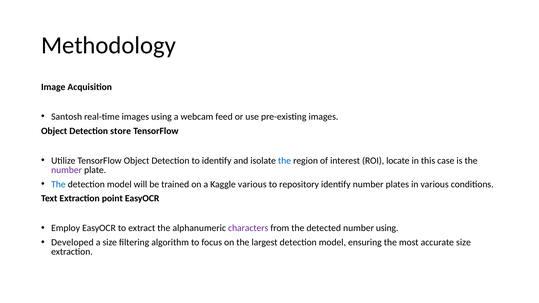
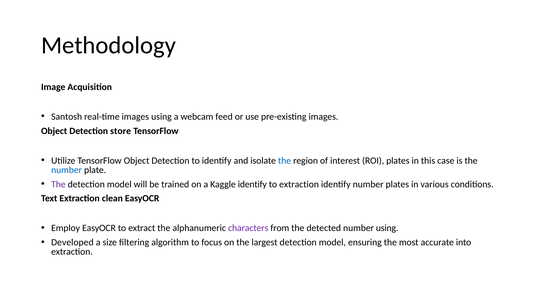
ROI locate: locate -> plates
number at (67, 170) colour: purple -> blue
The at (58, 184) colour: blue -> purple
Kaggle various: various -> identify
to repository: repository -> extraction
point: point -> clean
accurate size: size -> into
